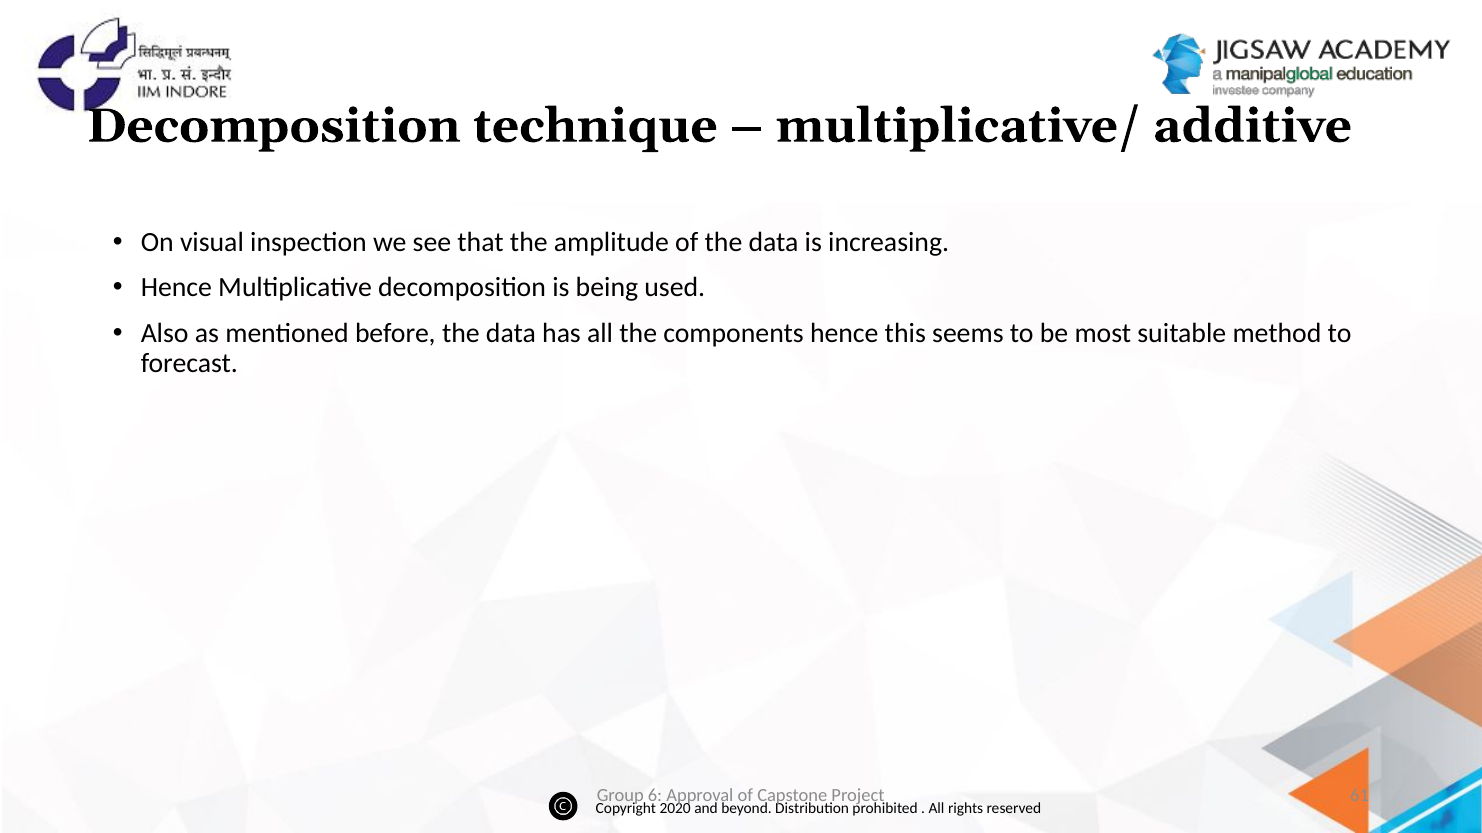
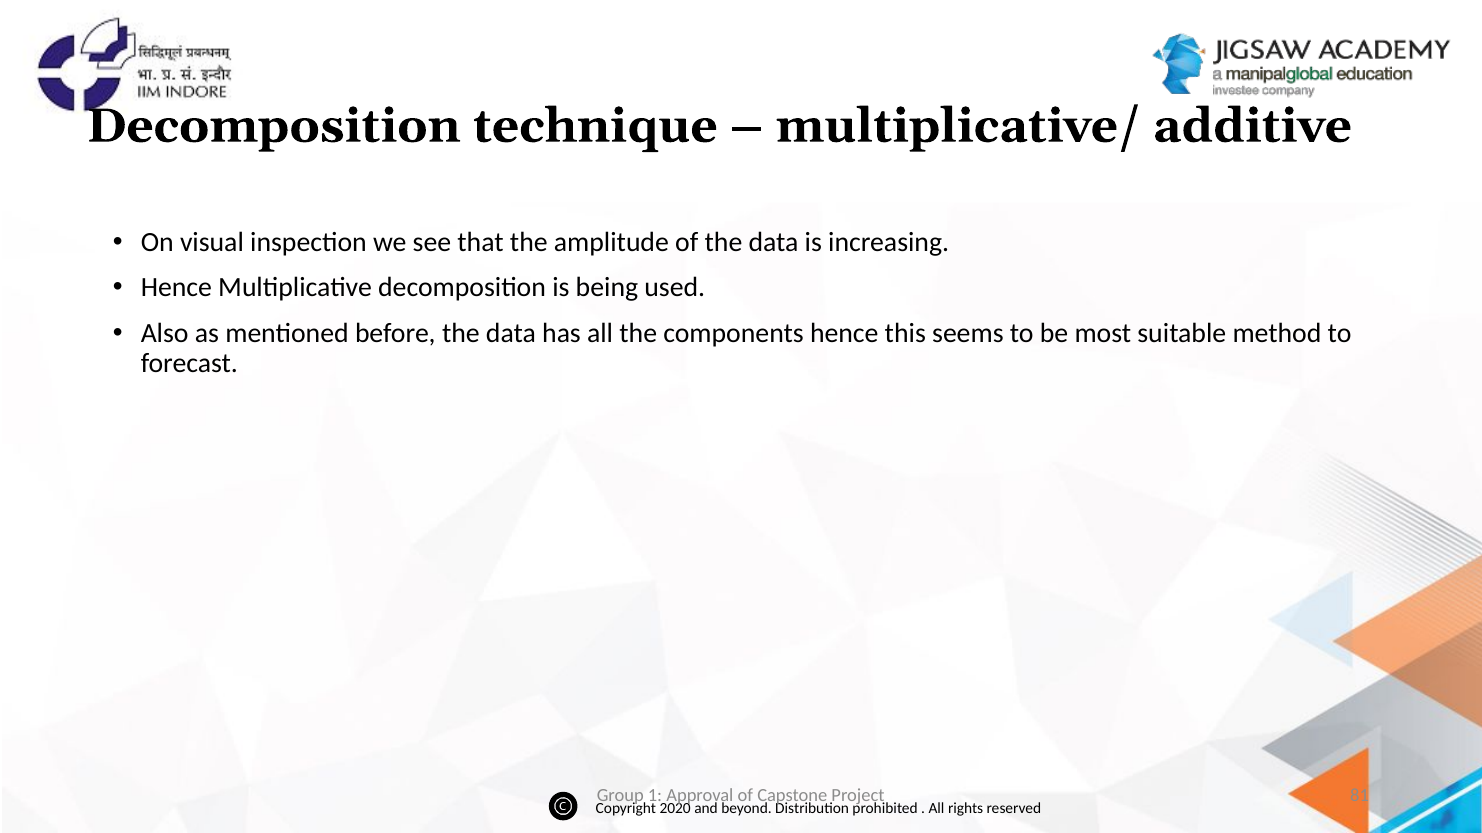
6: 6 -> 1
61: 61 -> 81
